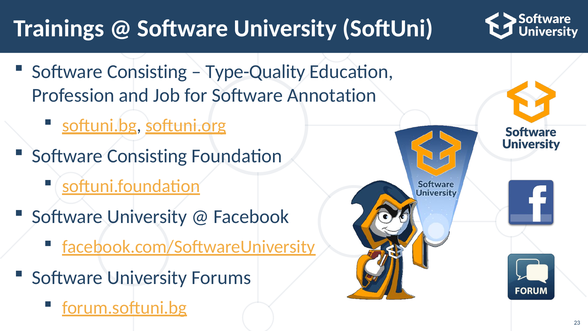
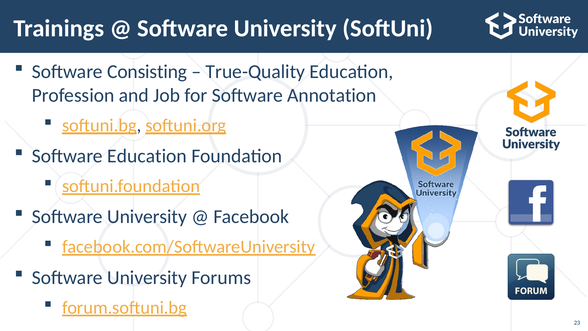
Type-Quality: Type-Quality -> True-Quality
Consisting at (147, 156): Consisting -> Education
